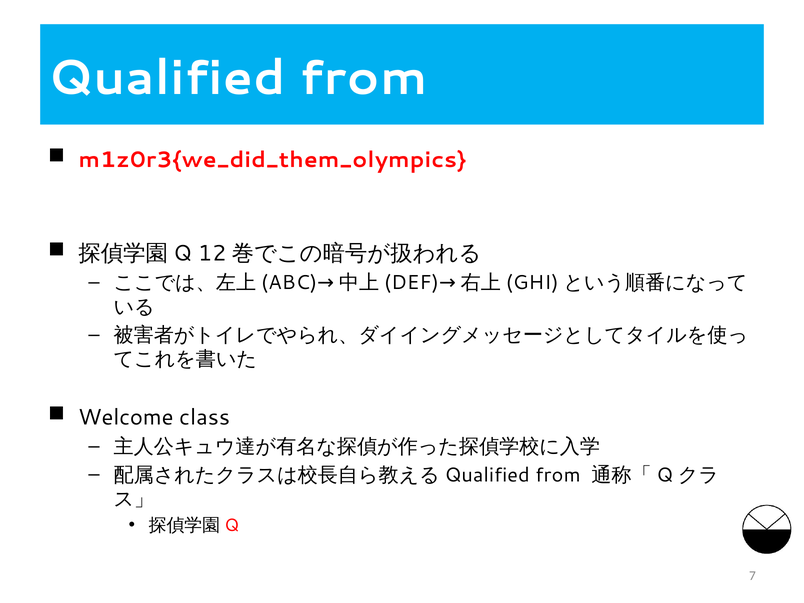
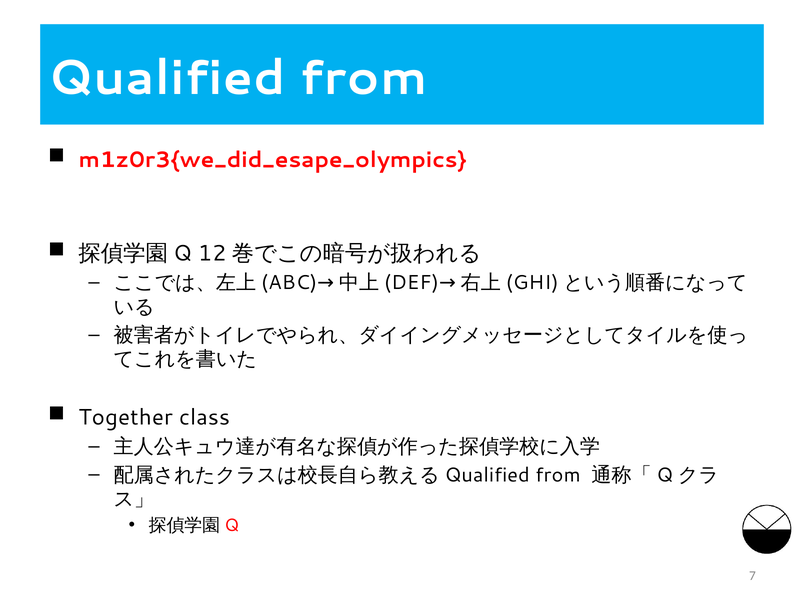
m1z0r3{we_did_them_olympics: m1z0r3{we_did_them_olympics -> m1z0r3{we_did_esape_olympics
Welcome: Welcome -> Together
